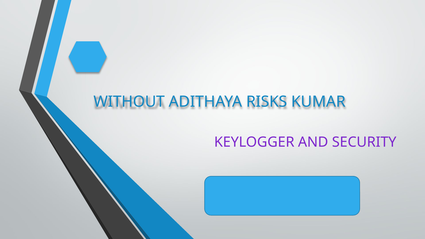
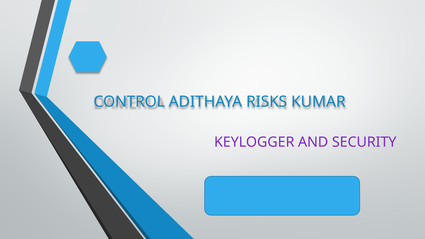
WITHOUT: WITHOUT -> CONTROL
